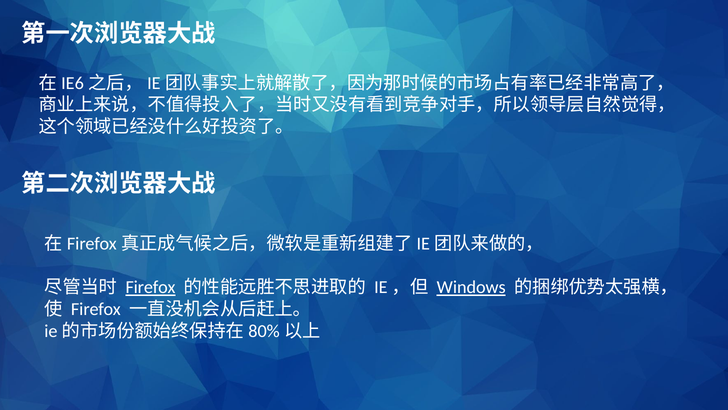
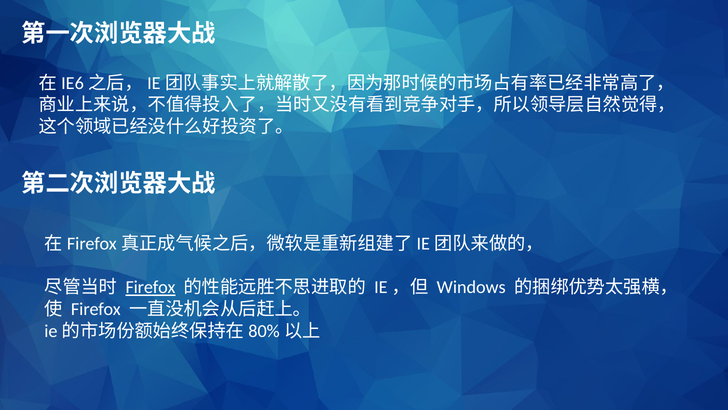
Windows underline: present -> none
